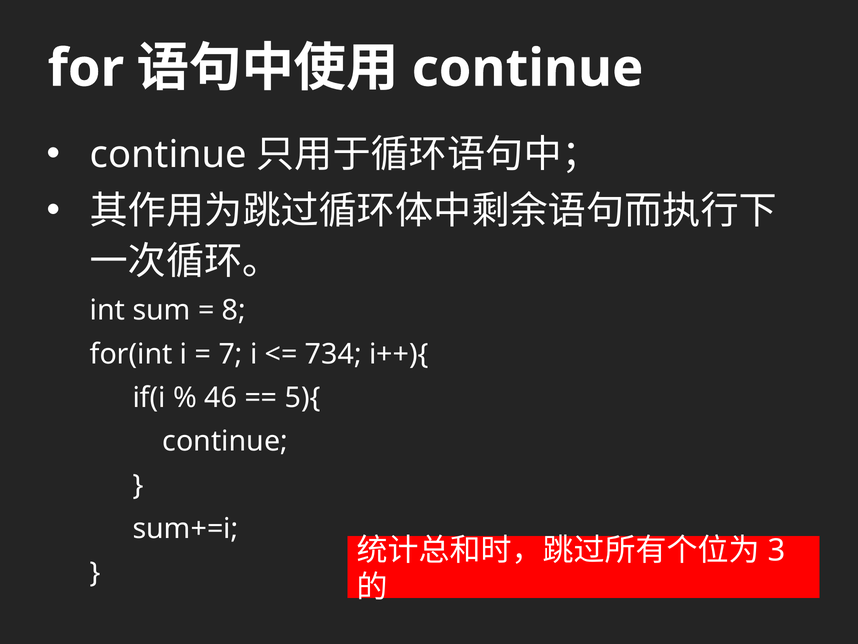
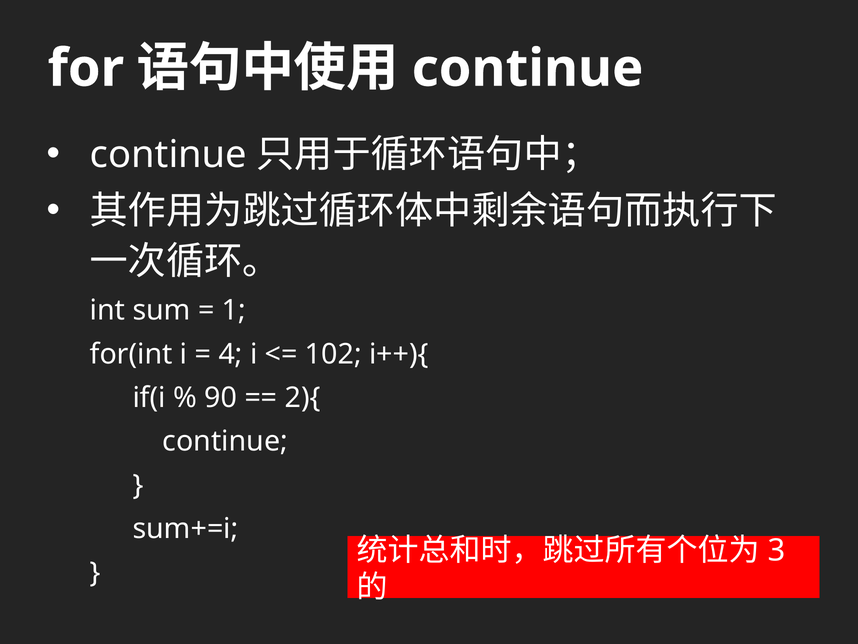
8: 8 -> 1
7: 7 -> 4
734: 734 -> 102
46: 46 -> 90
5){: 5){ -> 2){
